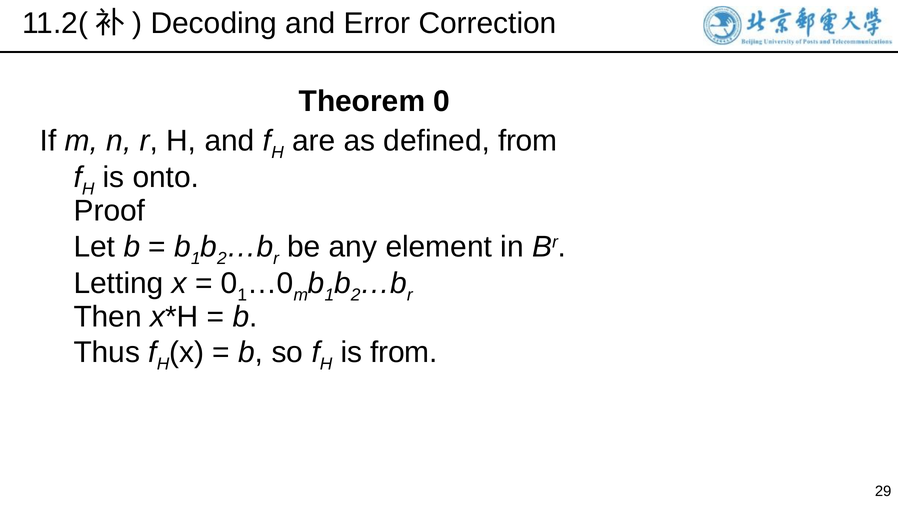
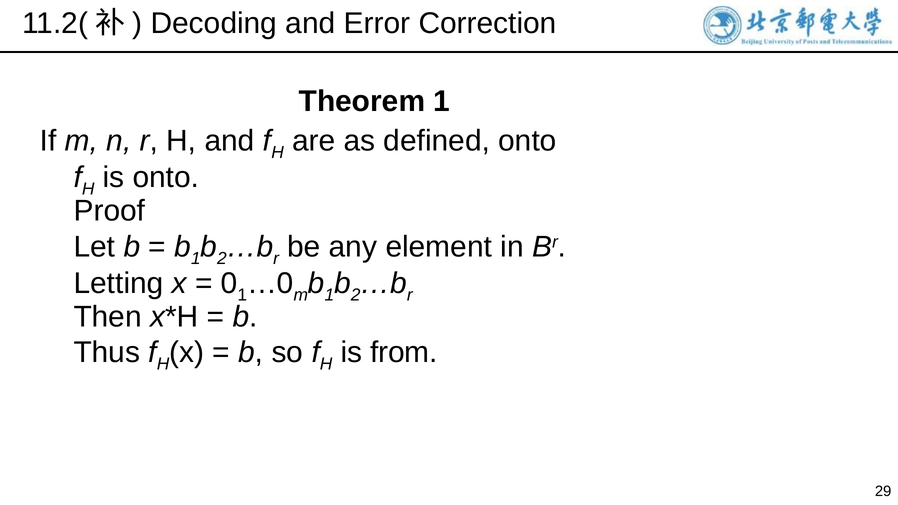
Theorem 0: 0 -> 1
defined from: from -> onto
